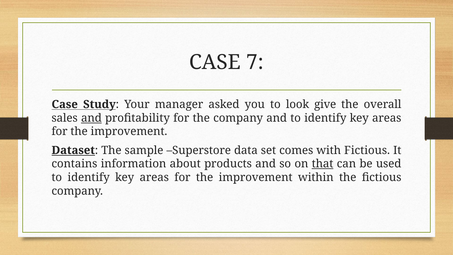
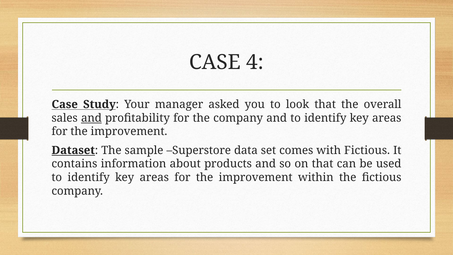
7: 7 -> 4
look give: give -> that
that at (323, 164) underline: present -> none
